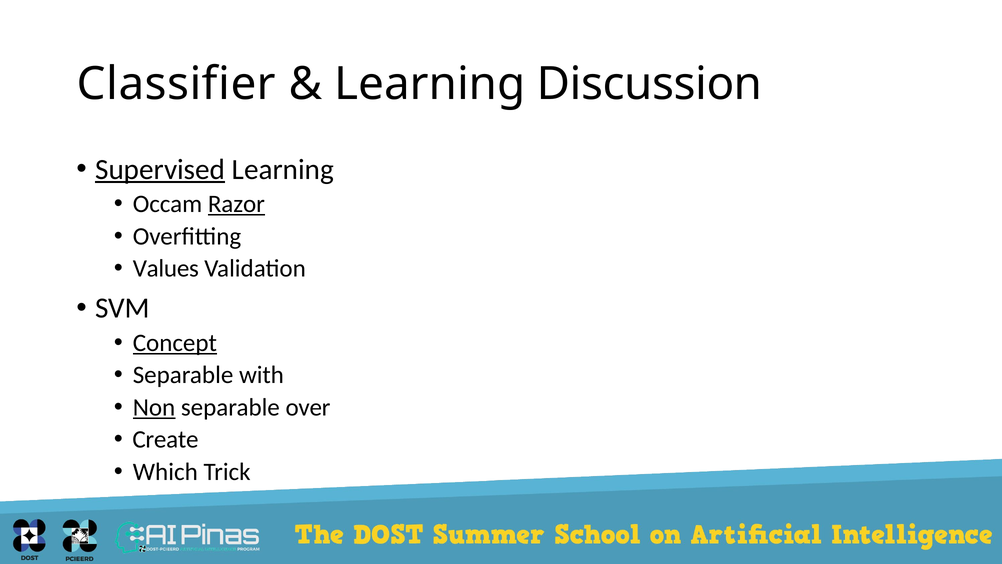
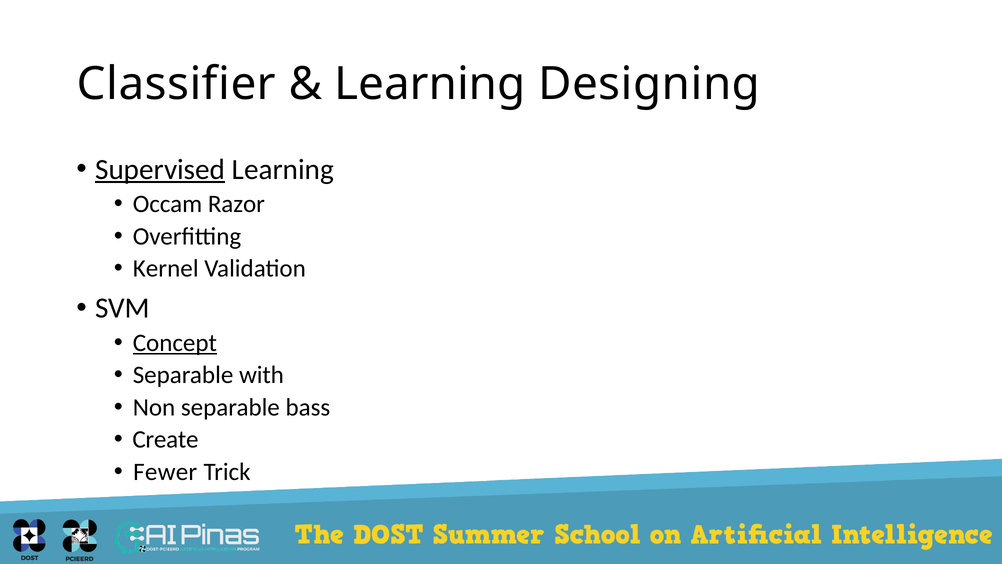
Discussion: Discussion -> Designing
Razor underline: present -> none
Values: Values -> Kernel
Non underline: present -> none
over: over -> bass
Which: Which -> Fewer
